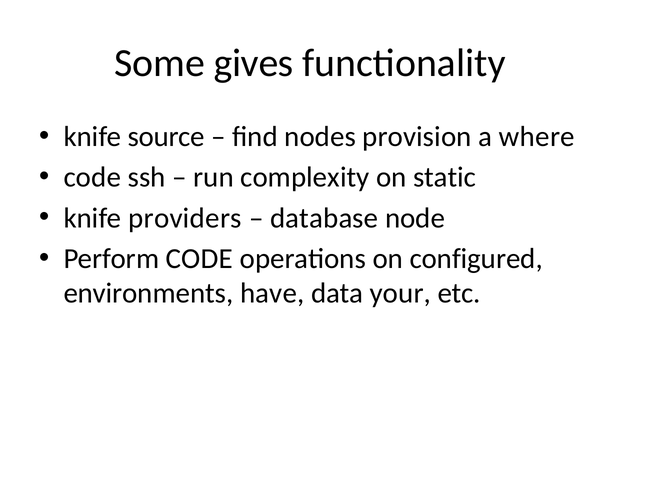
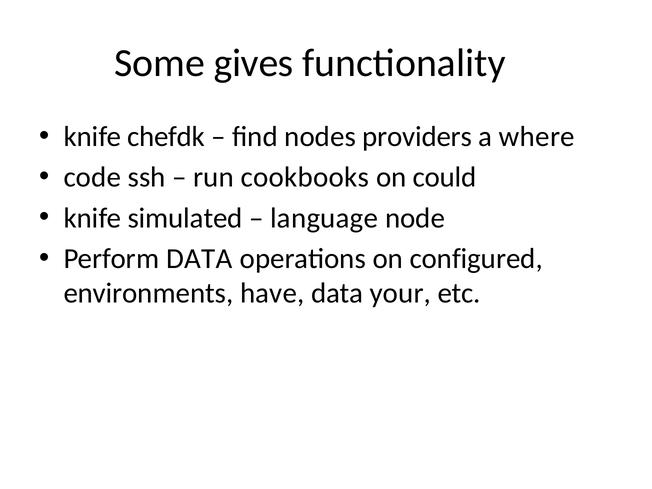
source: source -> chefdk
provision: provision -> providers
complexity: complexity -> cookbooks
static: static -> could
providers: providers -> simulated
database: database -> language
Perform CODE: CODE -> DATA
